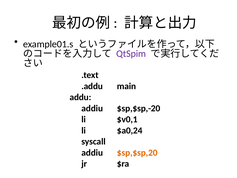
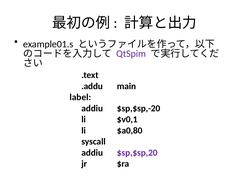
addu: addu -> label
$a0,24: $a0,24 -> $a0,80
$sp,$sp,20 colour: orange -> purple
